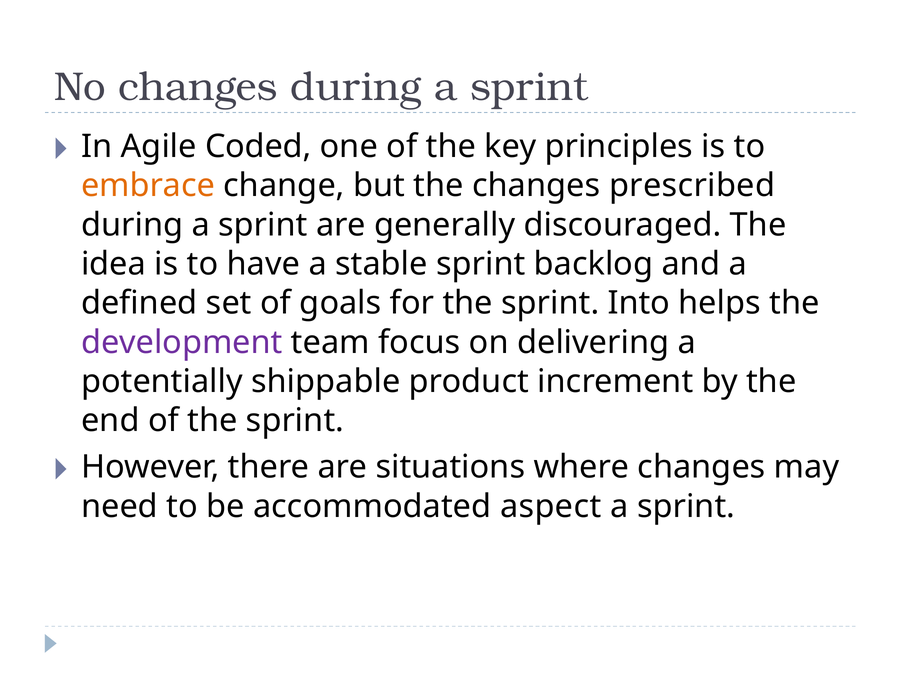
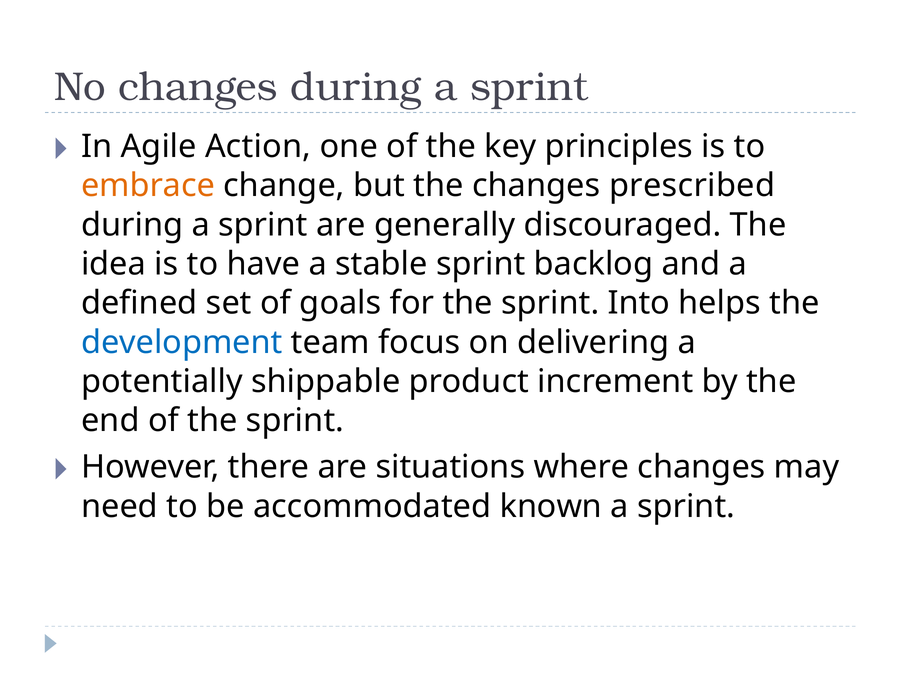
Coded: Coded -> Action
development colour: purple -> blue
aspect: aspect -> known
